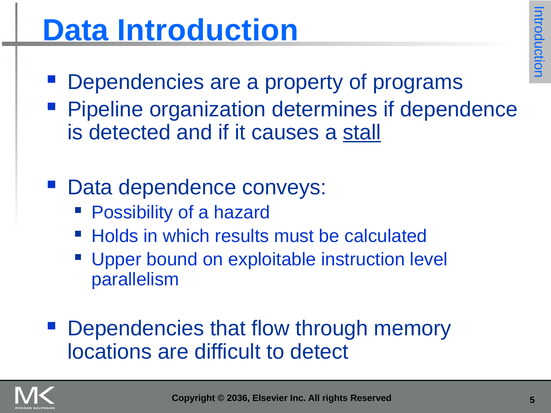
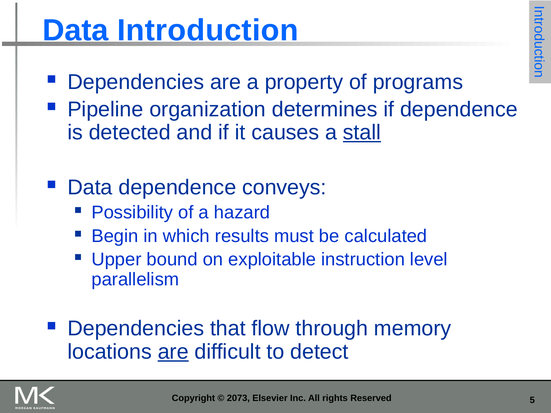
Holds: Holds -> Begin
are at (173, 352) underline: none -> present
2036: 2036 -> 2073
